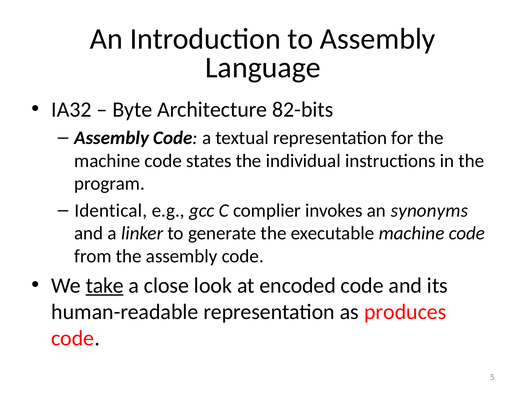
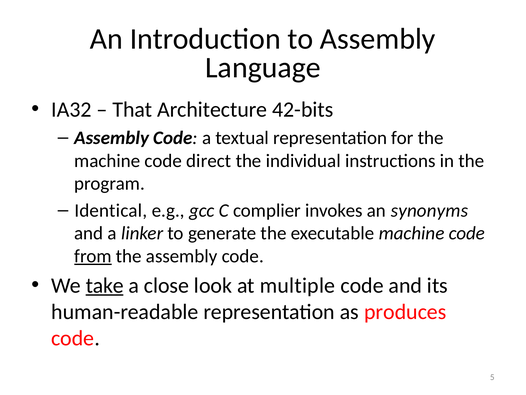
Byte: Byte -> That
82-bits: 82-bits -> 42-bits
states: states -> direct
from underline: none -> present
encoded: encoded -> multiple
